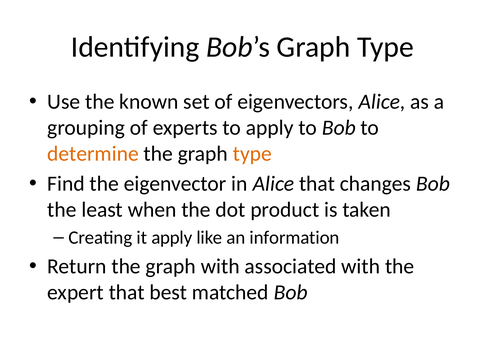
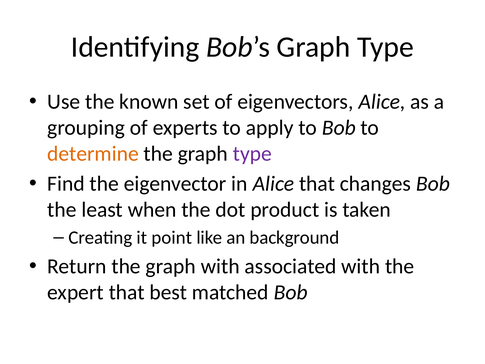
type at (252, 153) colour: orange -> purple
it apply: apply -> point
information: information -> background
